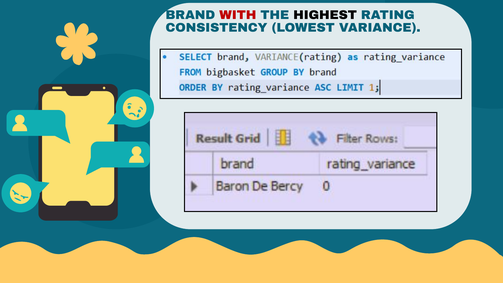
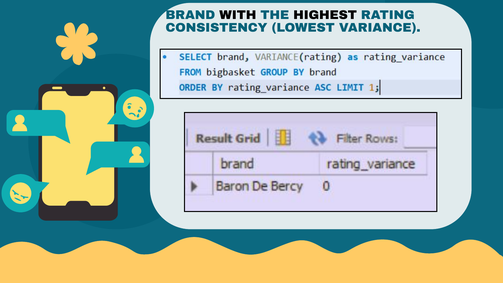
WITH colour: red -> black
